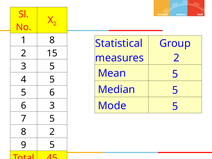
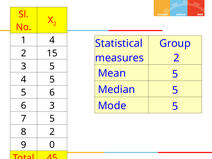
1 8: 8 -> 4
5 at (52, 145): 5 -> 0
